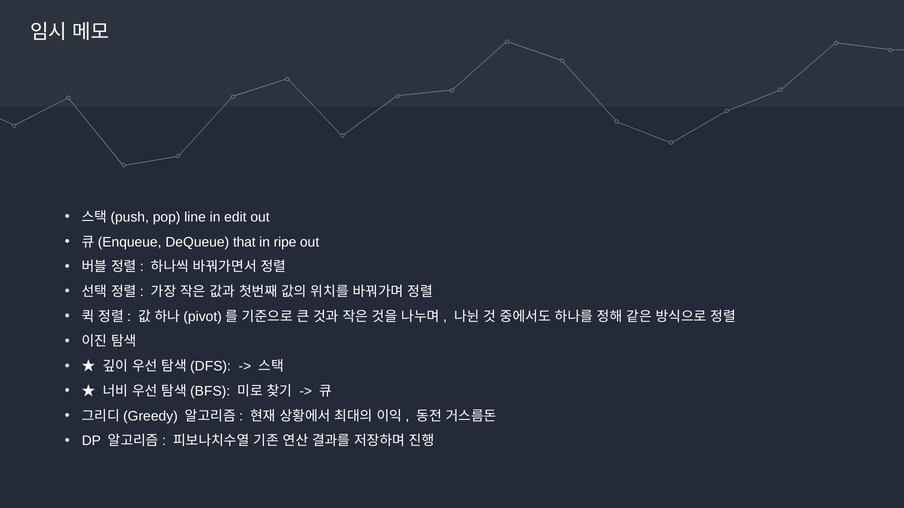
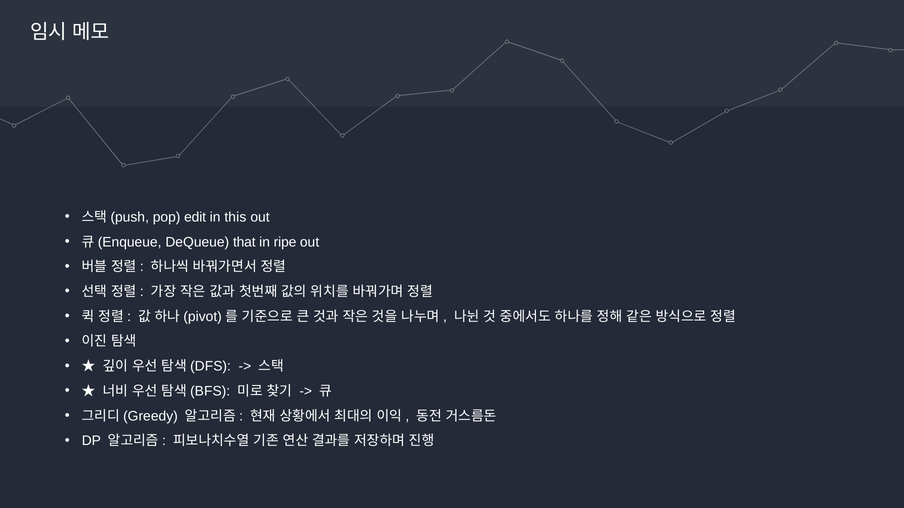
line: line -> edit
edit: edit -> this
